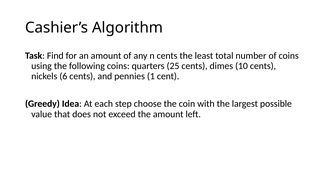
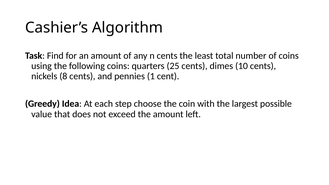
6: 6 -> 8
